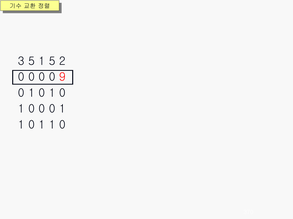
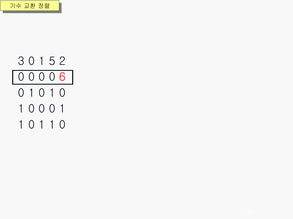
3 5: 5 -> 0
9: 9 -> 6
